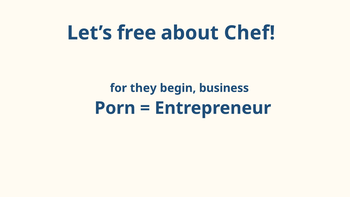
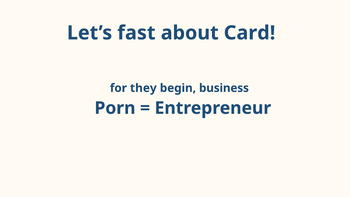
free: free -> fast
Chef: Chef -> Card
